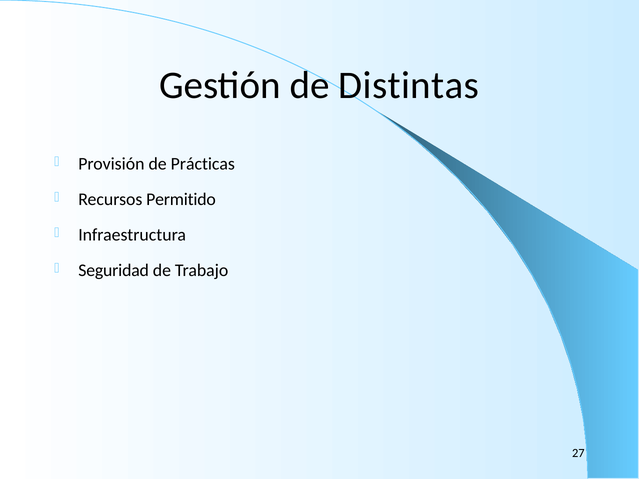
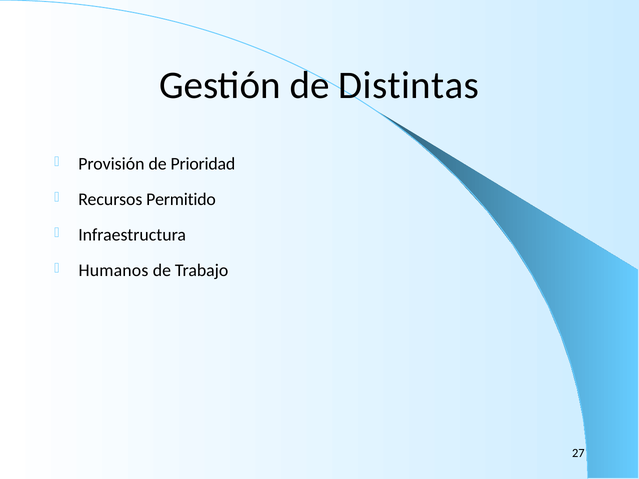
Prácticas: Prácticas -> Prioridad
Seguridad: Seguridad -> Humanos
